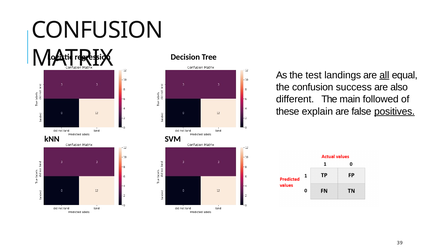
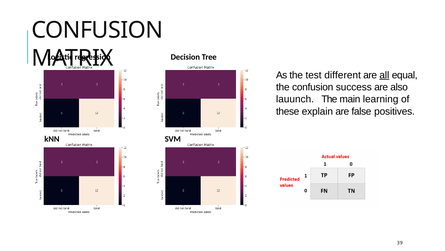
landings: landings -> different
different: different -> lauunch
followed: followed -> learning
positives underline: present -> none
